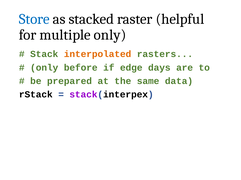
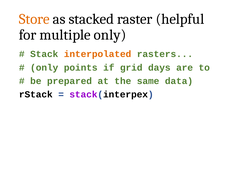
Store colour: blue -> orange
before: before -> points
edge: edge -> grid
